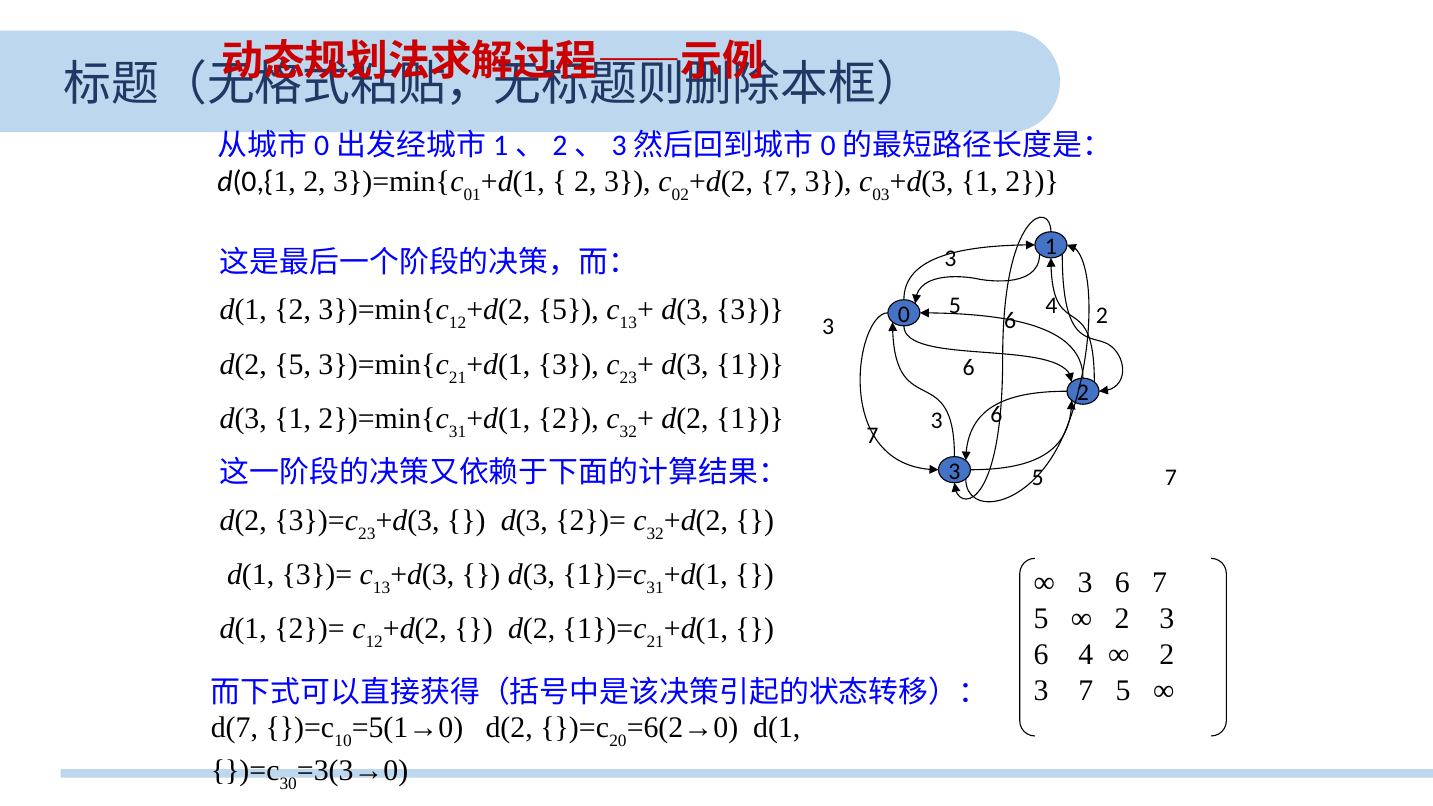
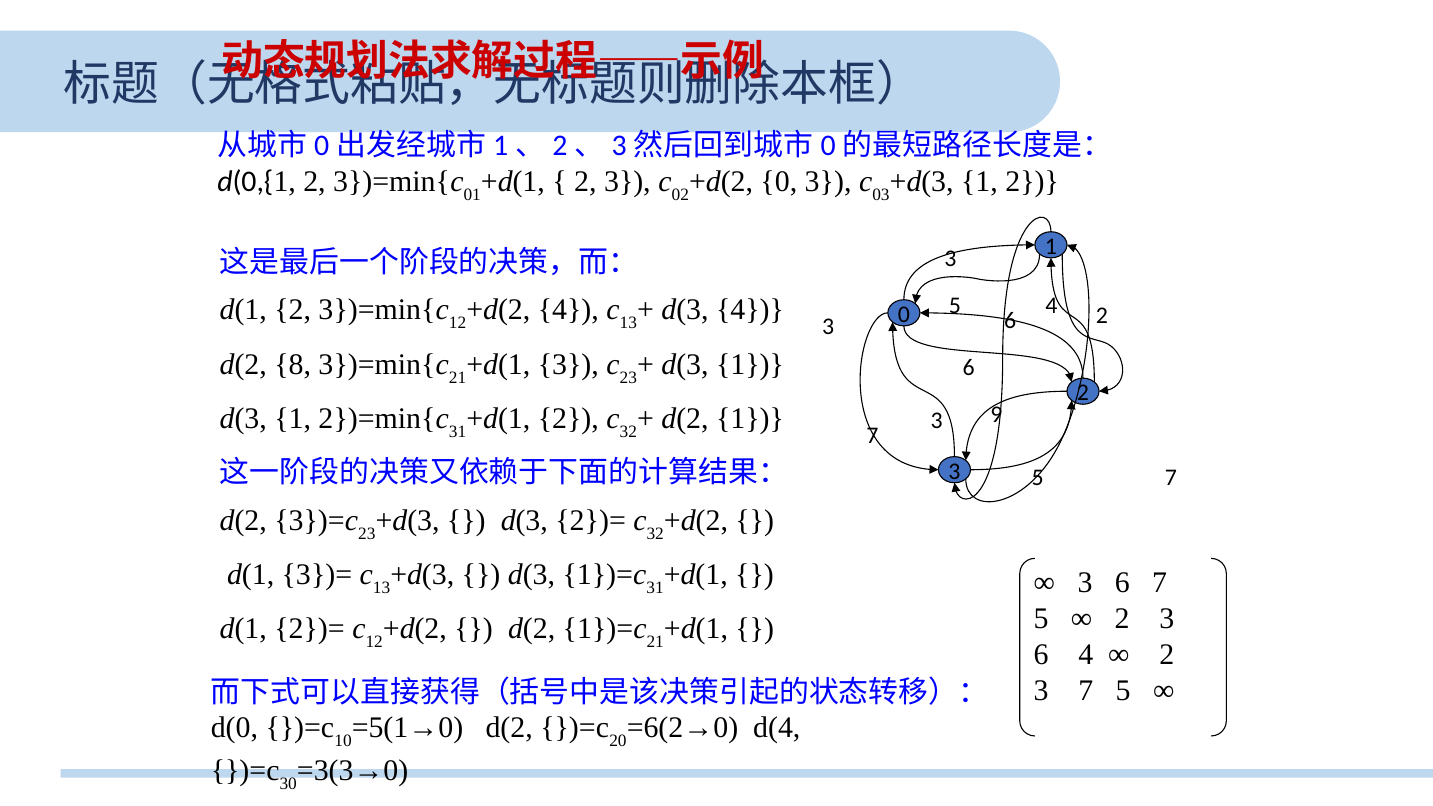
7 at (779, 182): 7 -> 0
5 at (568, 310): 5 -> 4
d(3 3: 3 -> 4
d(2 5: 5 -> 8
6 at (996, 415): 6 -> 9
d(7: d(7 -> d(0
d(1 at (777, 728): d(1 -> d(4
